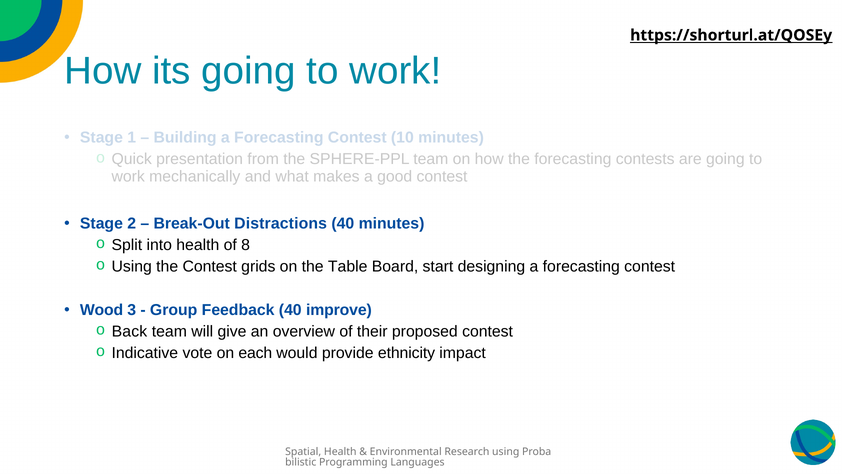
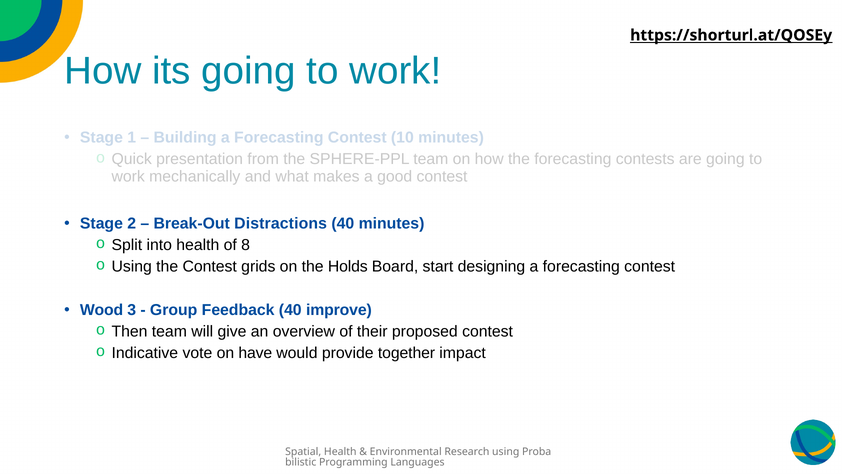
Table: Table -> Holds
Back: Back -> Then
each: each -> have
ethnicity: ethnicity -> together
